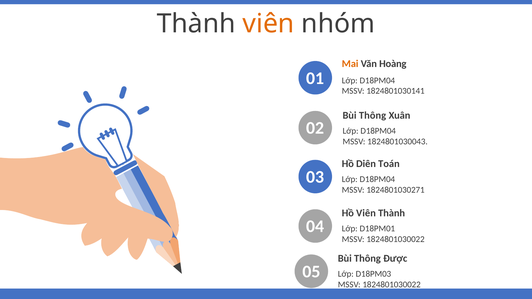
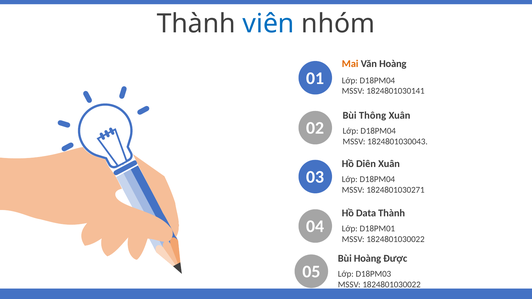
viên at (269, 24) colour: orange -> blue
Diên Toán: Toán -> Xuân
Hồ Viên: Viên -> Data
Thông at (367, 259): Thông -> Hoàng
